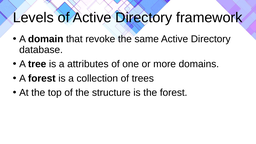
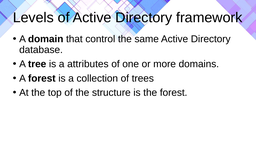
revoke: revoke -> control
